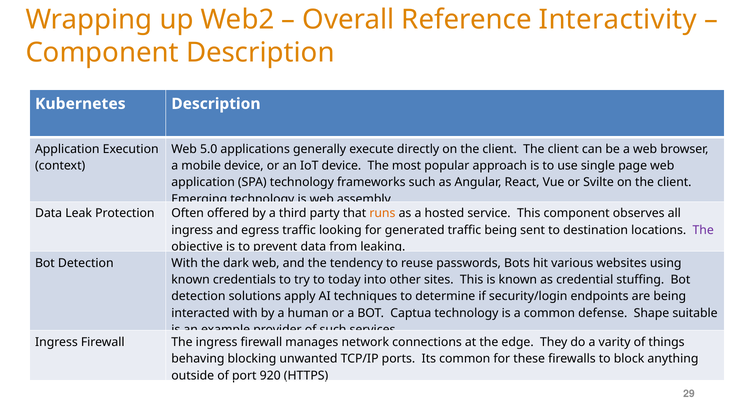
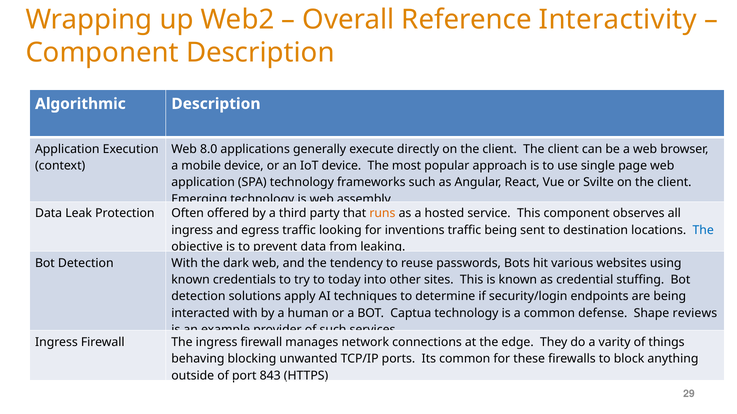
Kubernetes: Kubernetes -> Algorithmic
5.0: 5.0 -> 8.0
generated: generated -> inventions
The at (703, 230) colour: purple -> blue
suitable: suitable -> reviews
920: 920 -> 843
